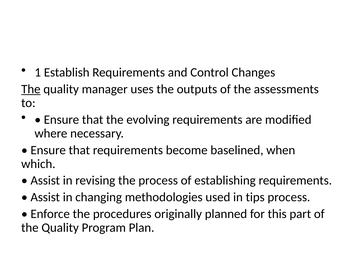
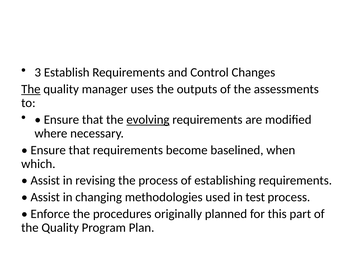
1: 1 -> 3
evolving underline: none -> present
tips: tips -> test
